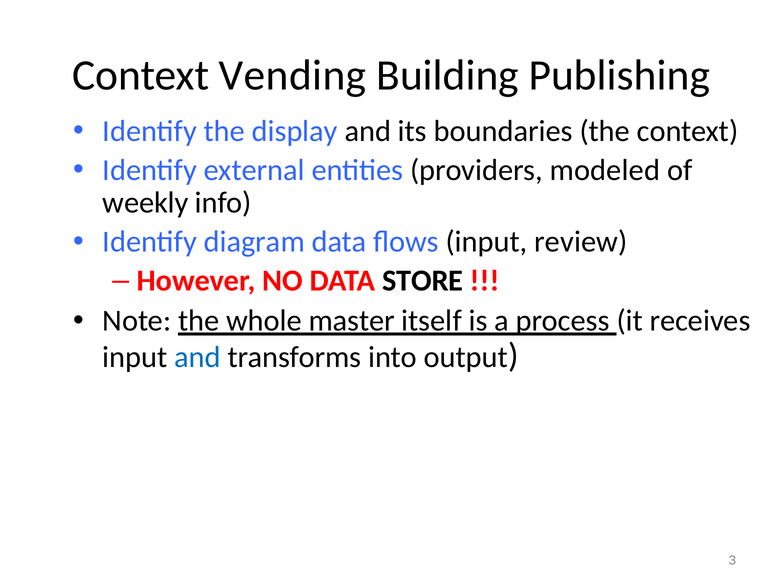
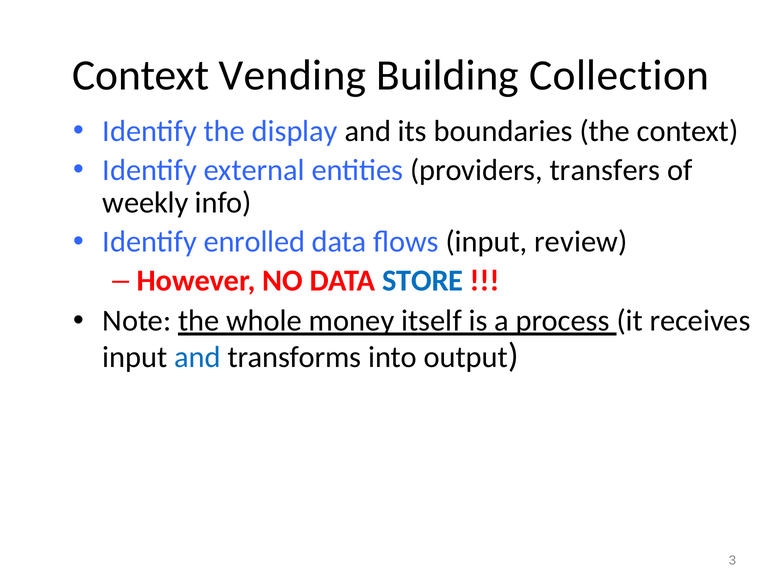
Publishing: Publishing -> Collection
modeled: modeled -> transfers
diagram: diagram -> enrolled
STORE colour: black -> blue
master: master -> money
